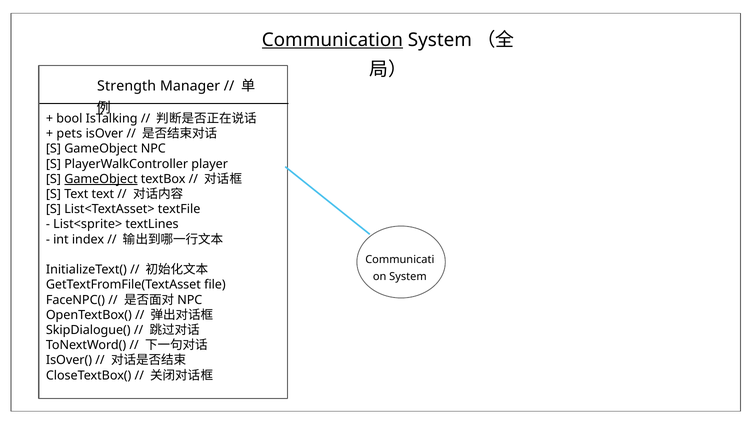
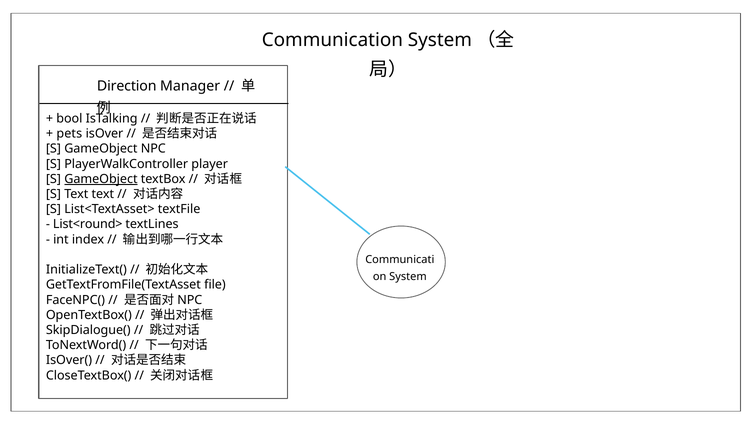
Communication underline: present -> none
Strength: Strength -> Direction
List<sprite>: List<sprite> -> List<round>
